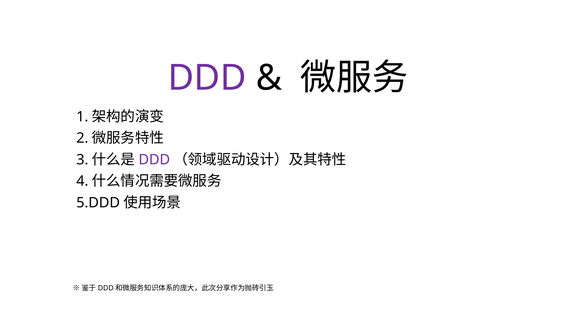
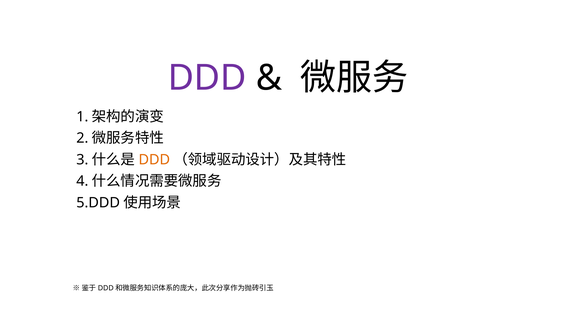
DDD at (154, 160) colour: purple -> orange
